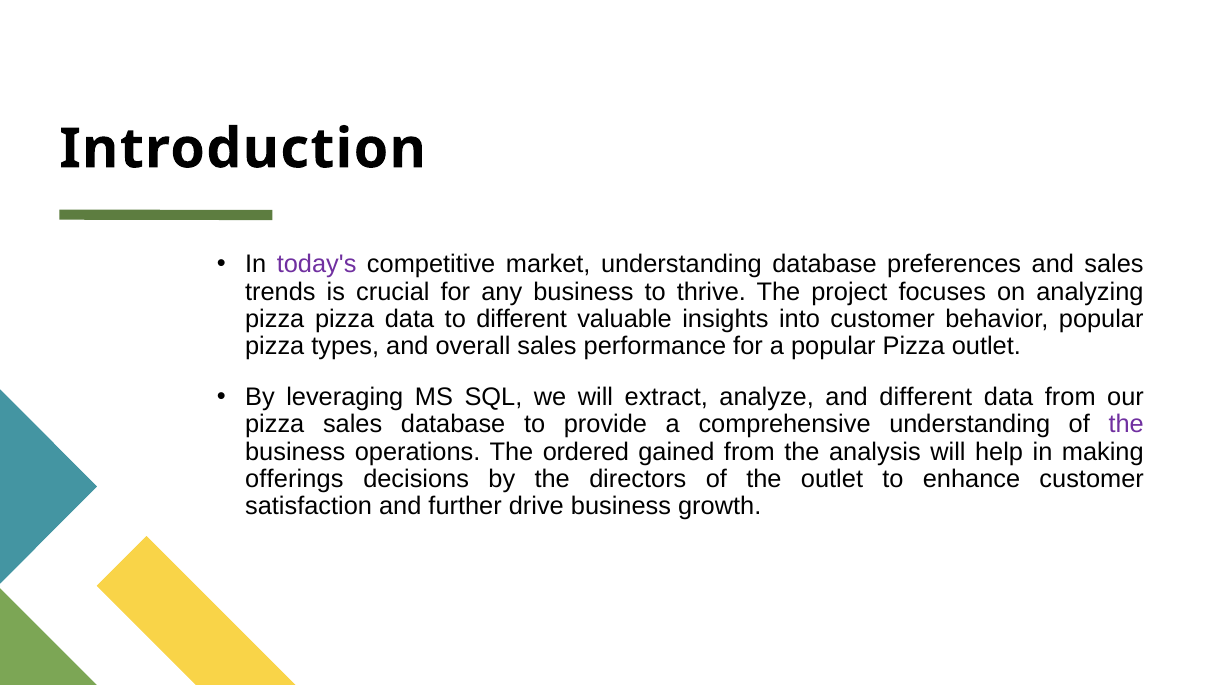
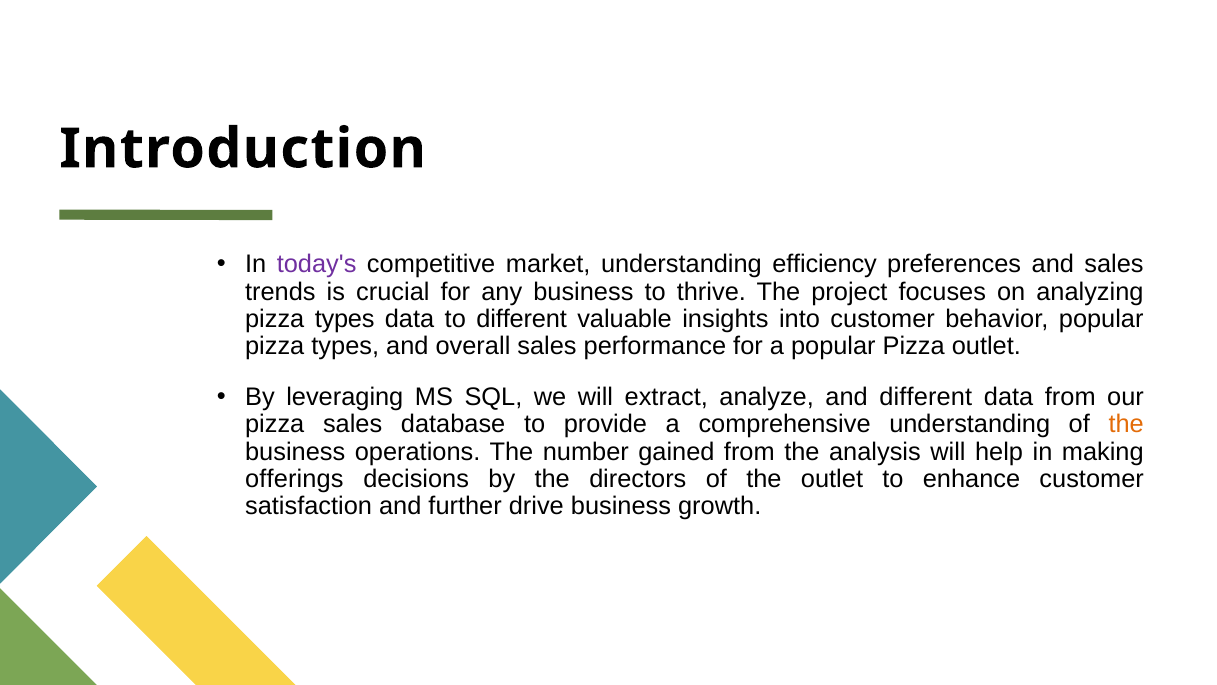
understanding database: database -> efficiency
pizza at (345, 319): pizza -> types
the at (1126, 424) colour: purple -> orange
ordered: ordered -> number
